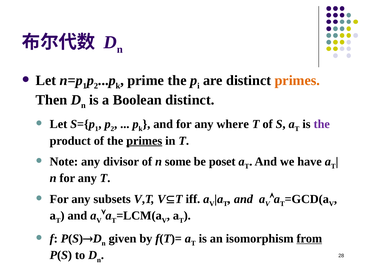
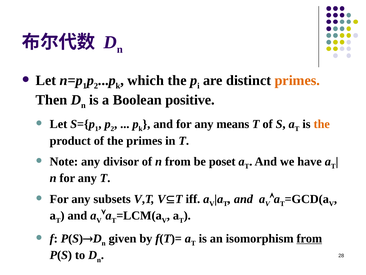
prime: prime -> which
Boolean distinct: distinct -> positive
where: where -> means
the at (322, 124) colour: purple -> orange
primes at (144, 140) underline: present -> none
n some: some -> from
